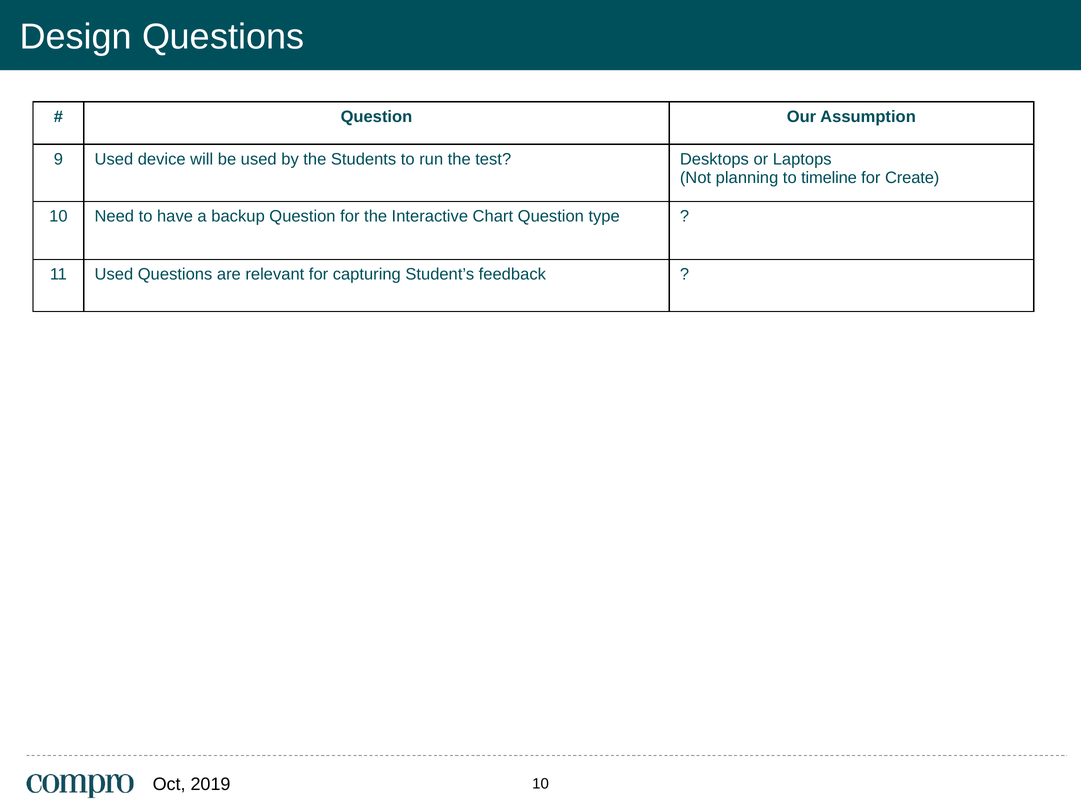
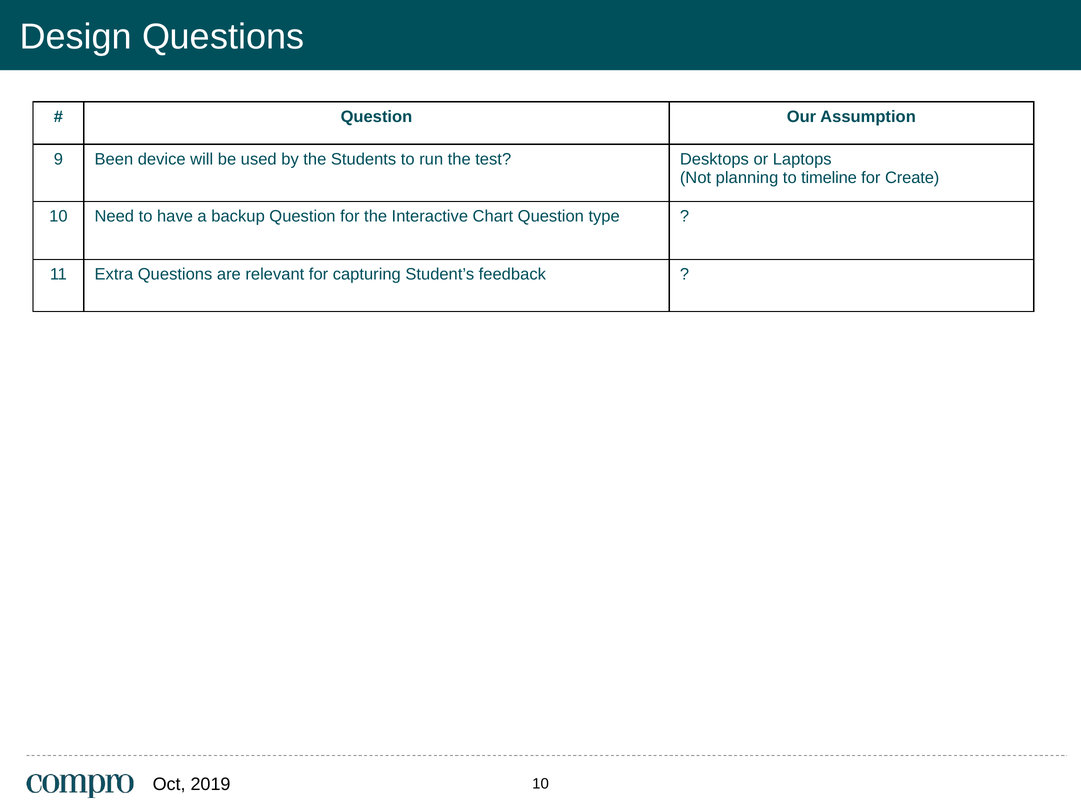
9 Used: Used -> Been
11 Used: Used -> Extra
